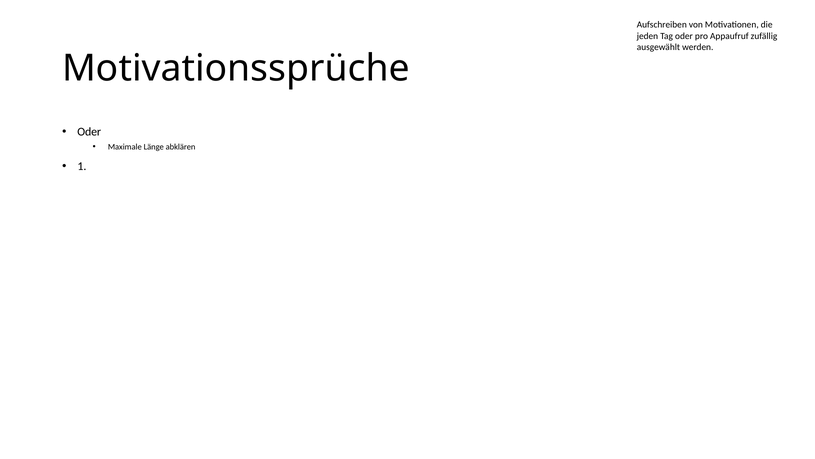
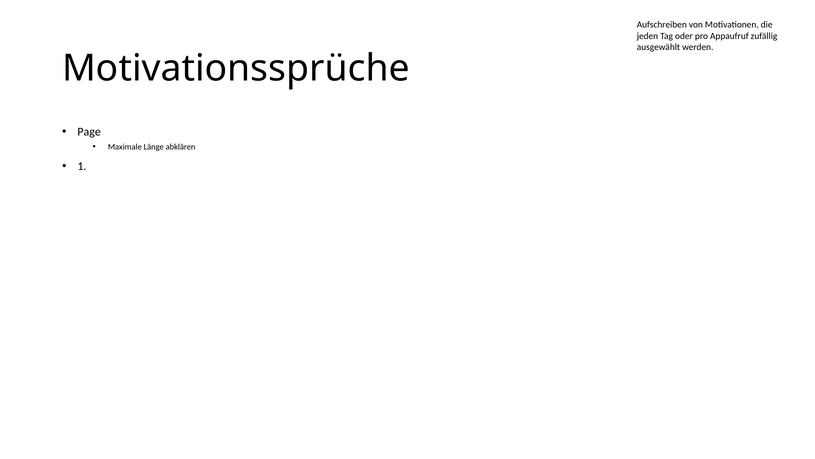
Oder at (89, 131): Oder -> Page
